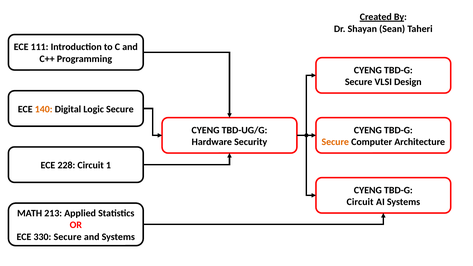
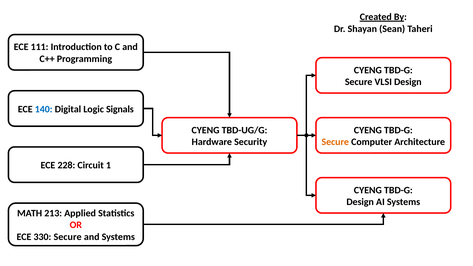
140 colour: orange -> blue
Logic Secure: Secure -> Signals
Circuit at (360, 202): Circuit -> Design
